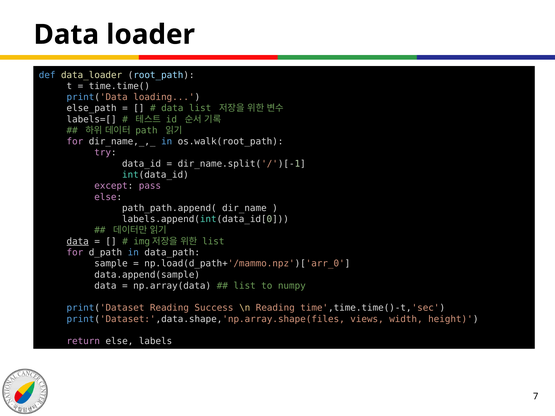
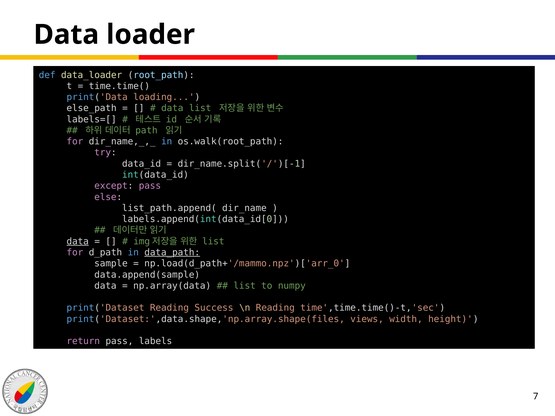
path_path.append(: path_path.append( -> list_path.append(
data_path underline: none -> present
return else: else -> pass
